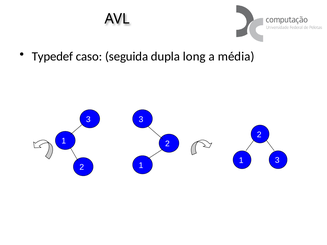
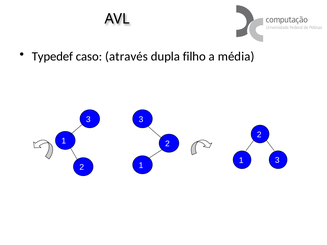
seguida: seguida -> através
long: long -> filho
